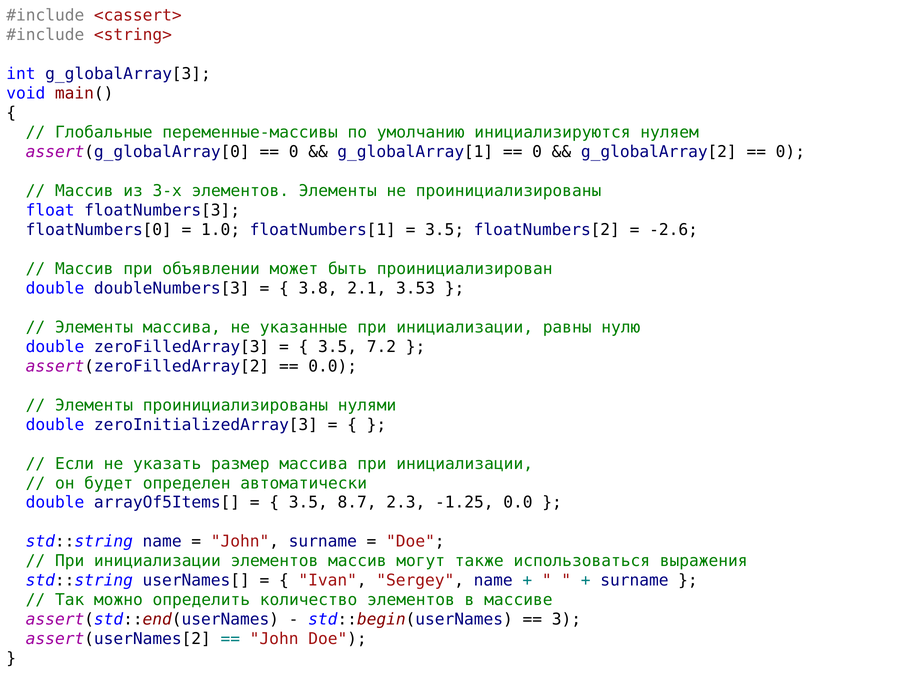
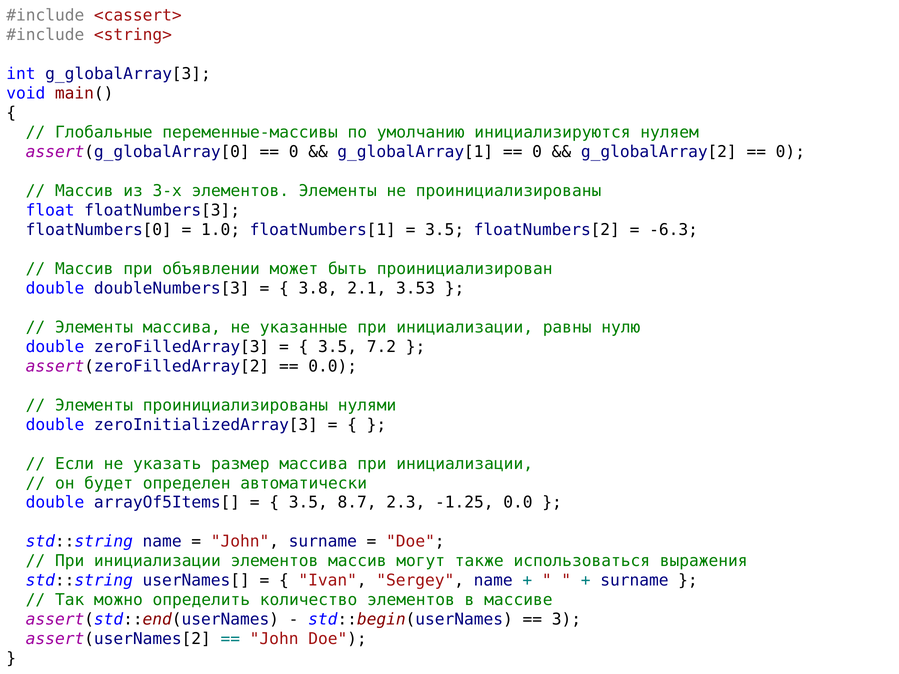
-2.6: -2.6 -> -6.3
